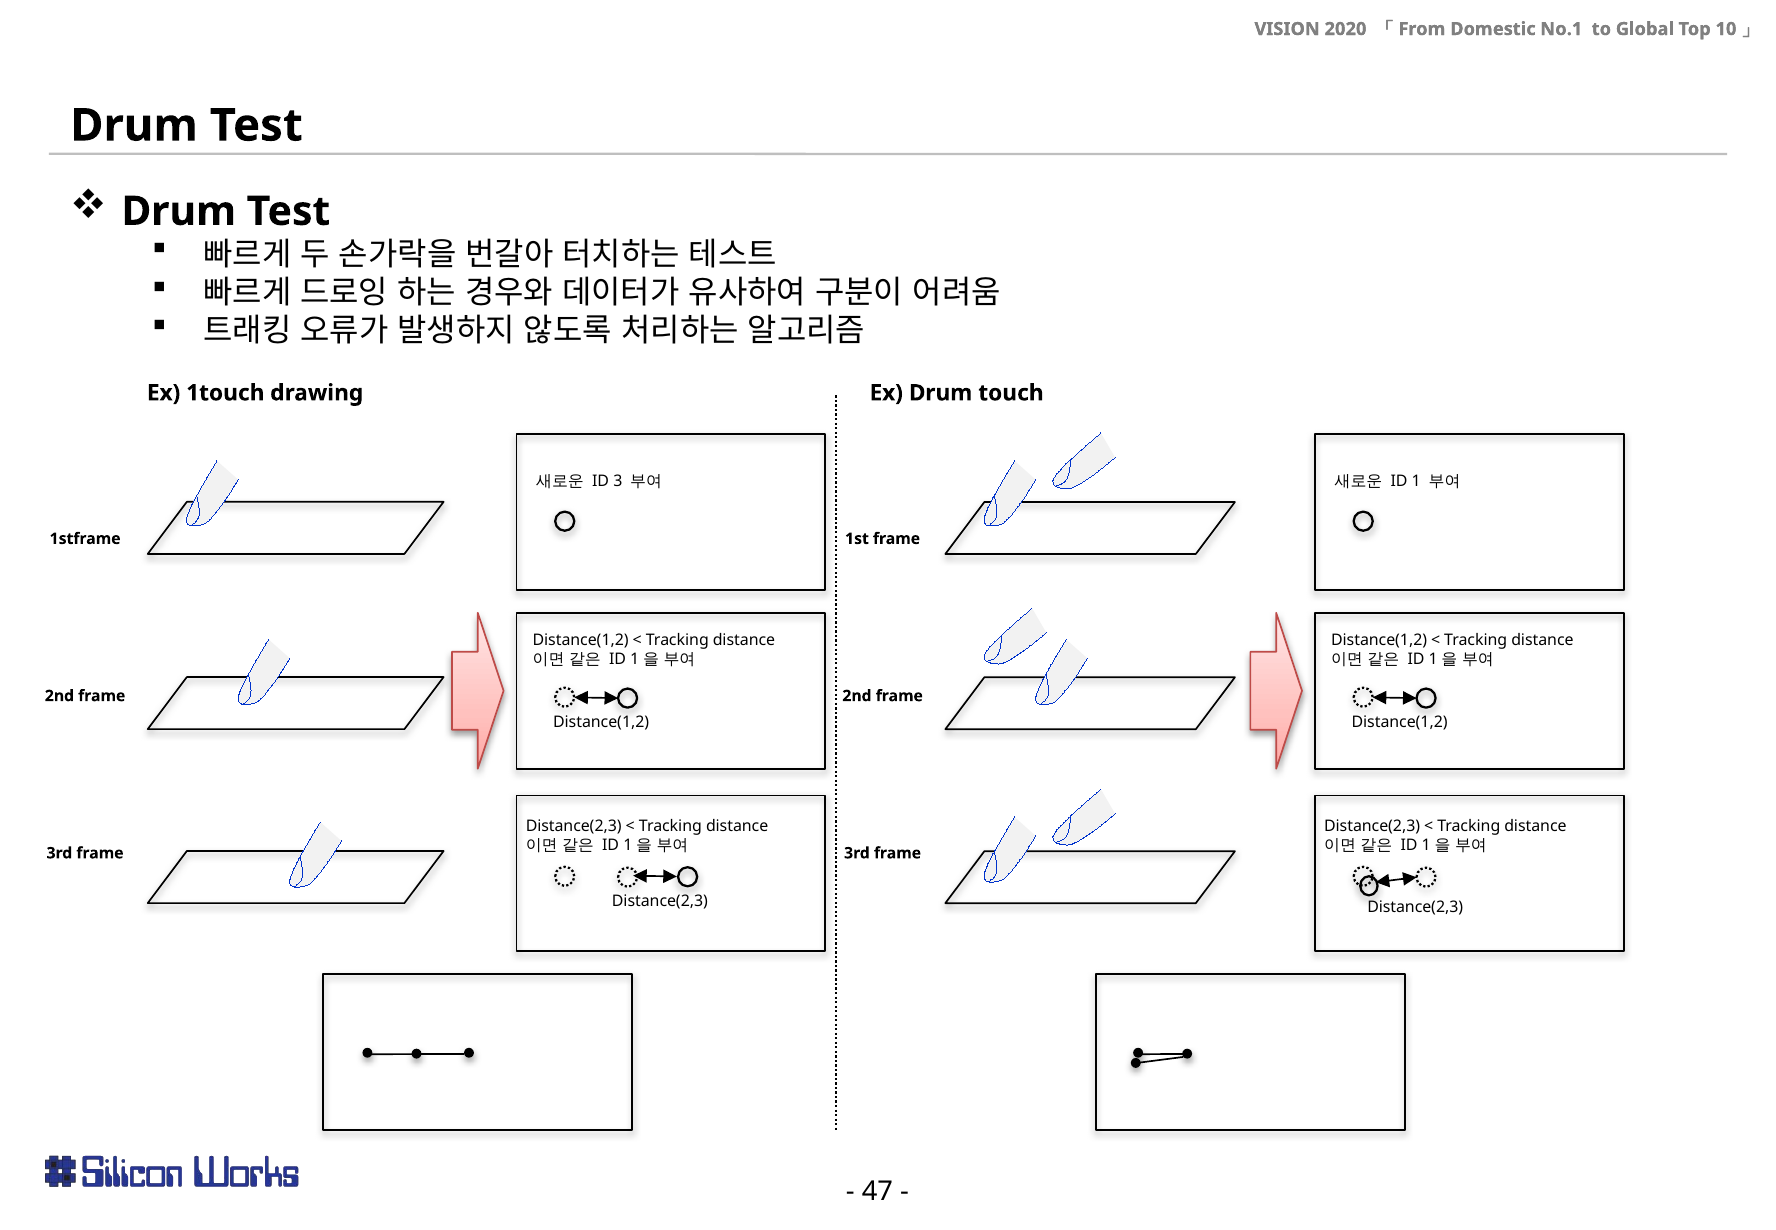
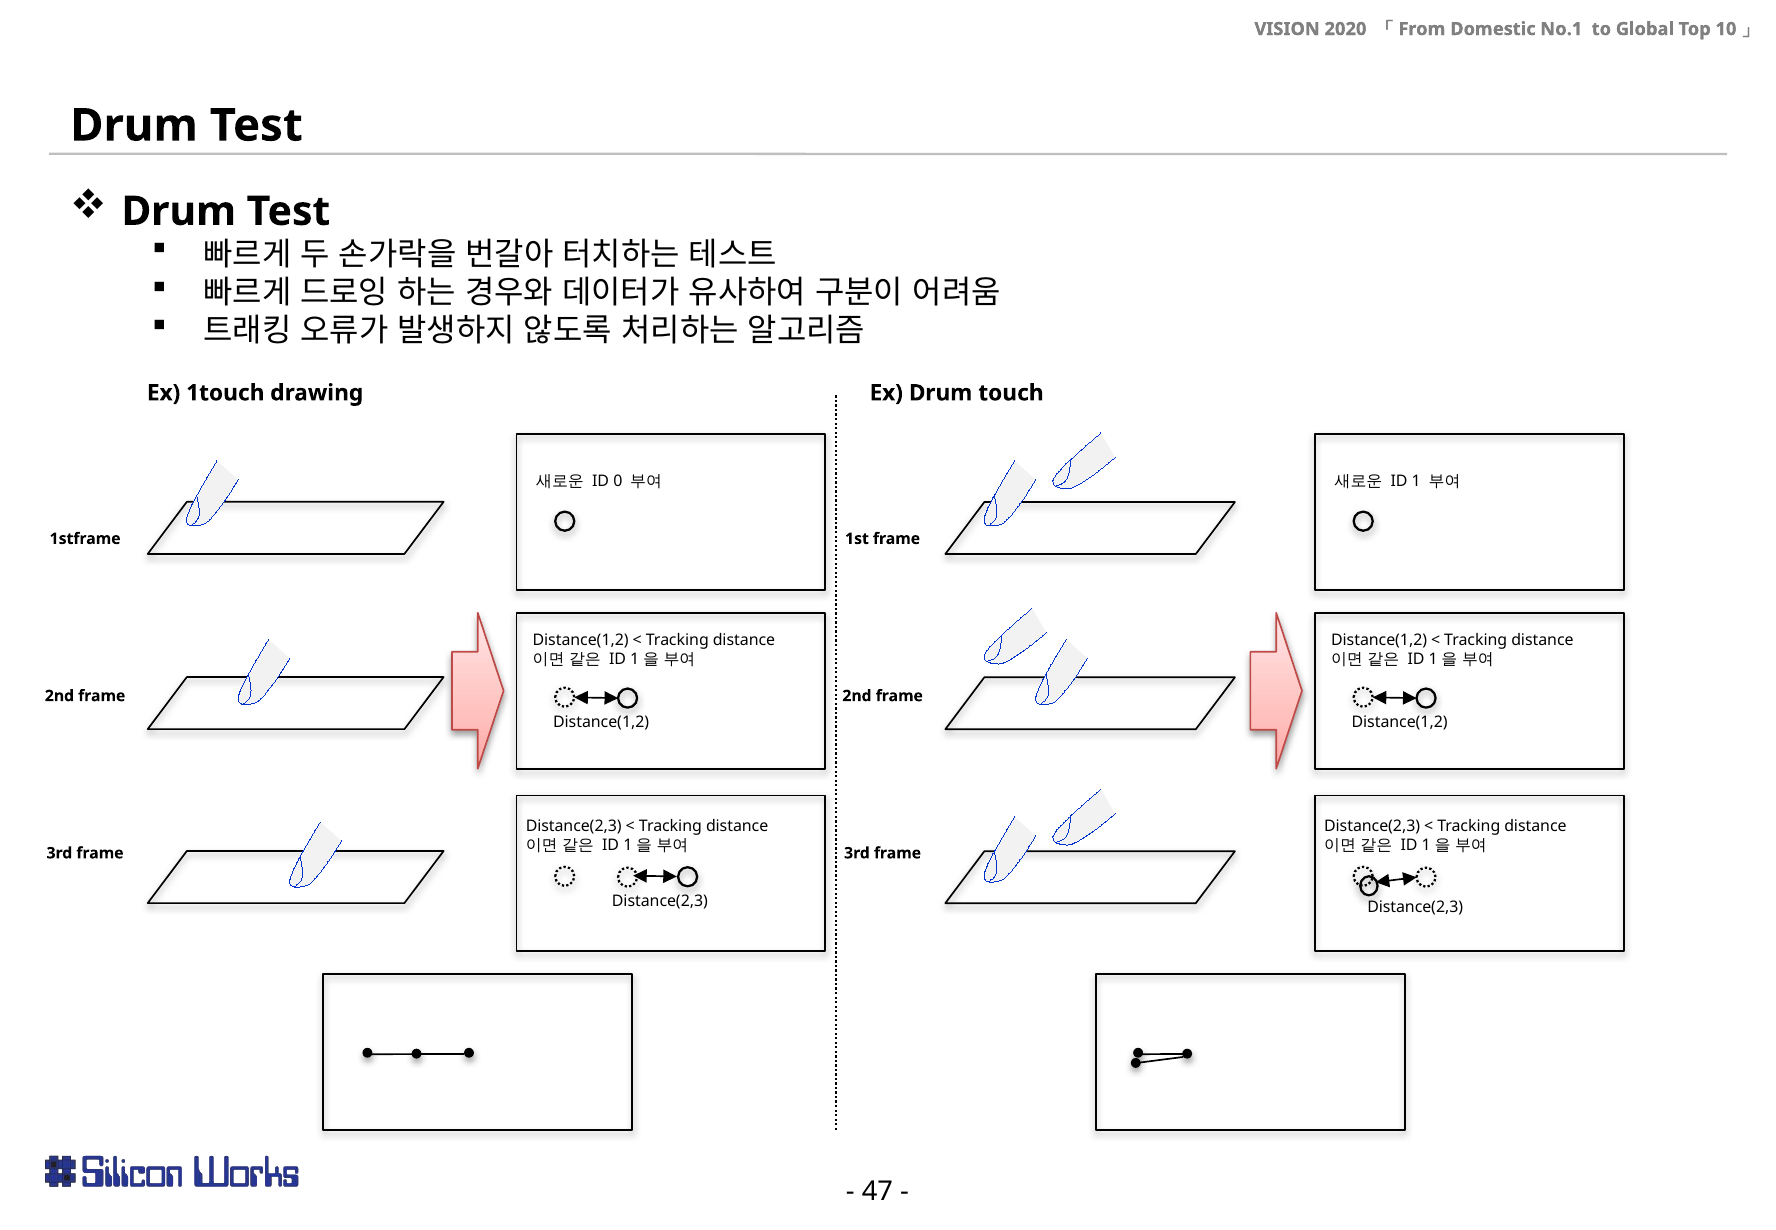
3: 3 -> 0
